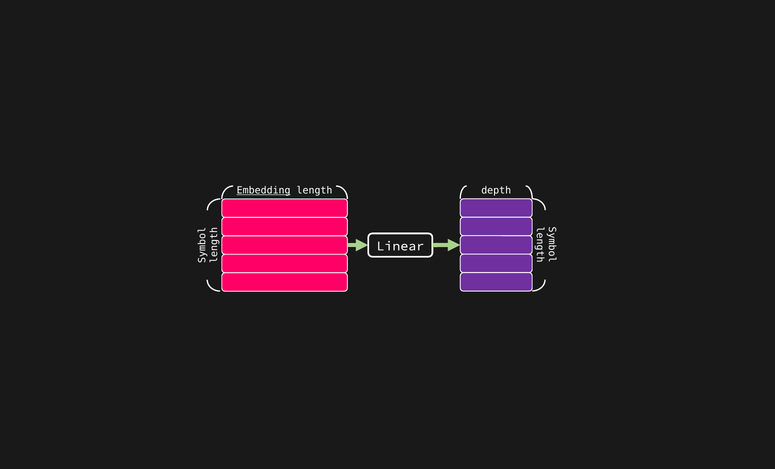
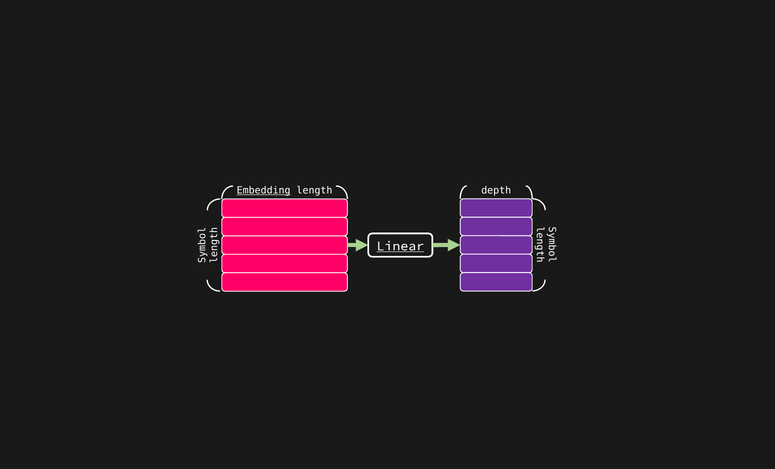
Linear underline: none -> present
